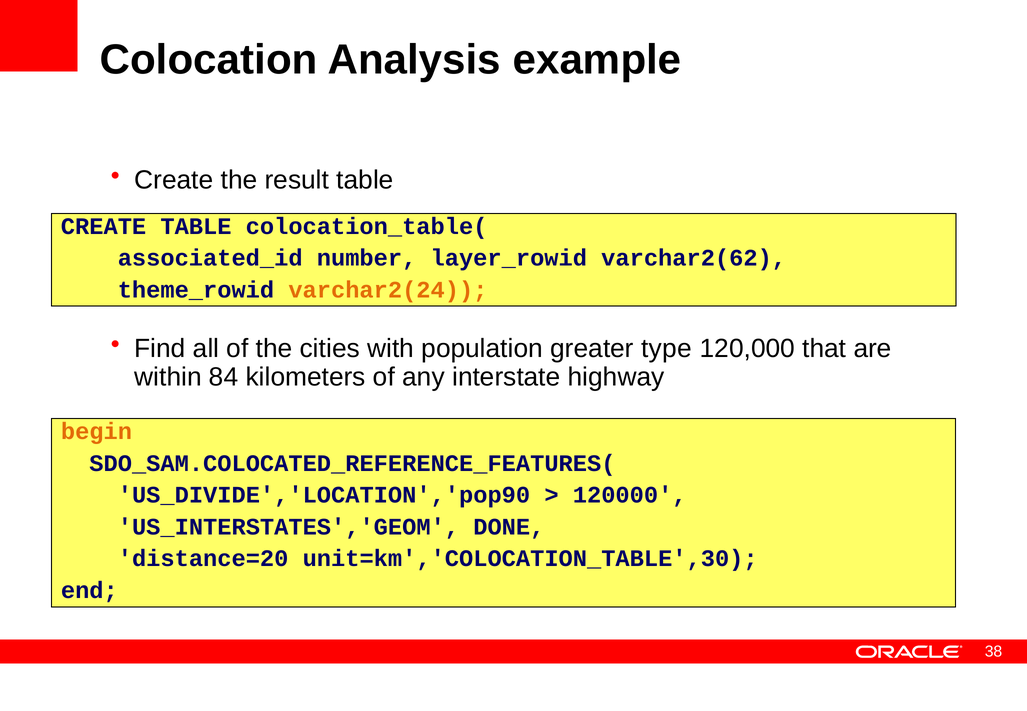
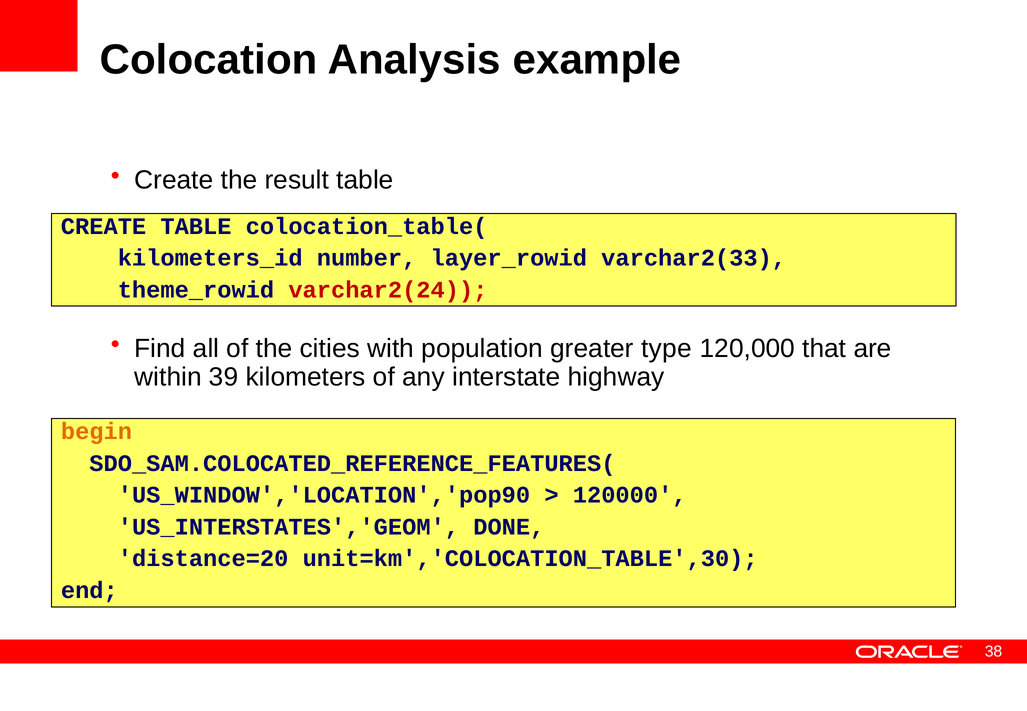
associated_id: associated_id -> kilometers_id
varchar2(62: varchar2(62 -> varchar2(33
varchar2(24 colour: orange -> red
84: 84 -> 39
US_DIVIDE','LOCATION','pop90: US_DIVIDE','LOCATION','pop90 -> US_WINDOW','LOCATION','pop90
